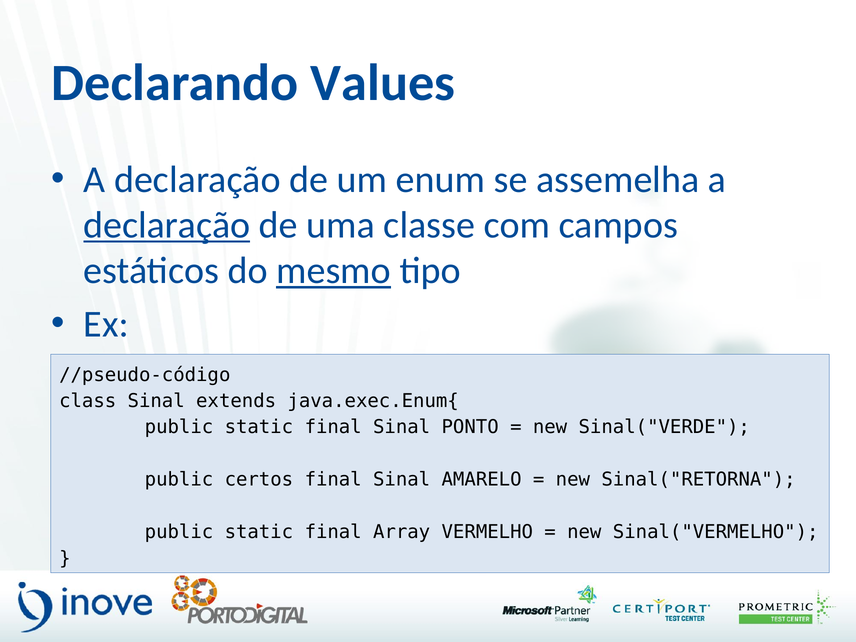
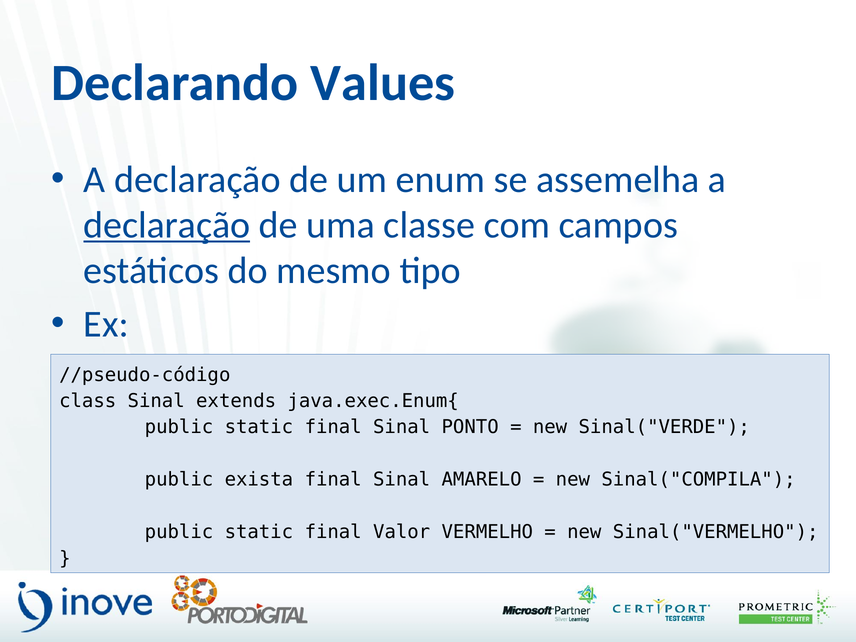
mesmo underline: present -> none
certos: certos -> exista
Sinal("RETORNA: Sinal("RETORNA -> Sinal("COMPILA
Array: Array -> Valor
